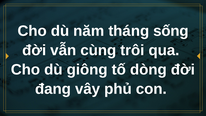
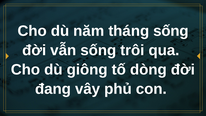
vẫn cùng: cùng -> sống
